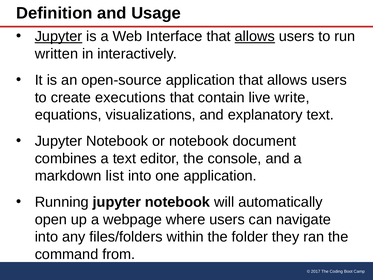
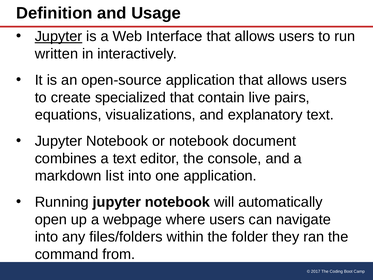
allows at (255, 36) underline: present -> none
executions: executions -> specialized
write: write -> pairs
